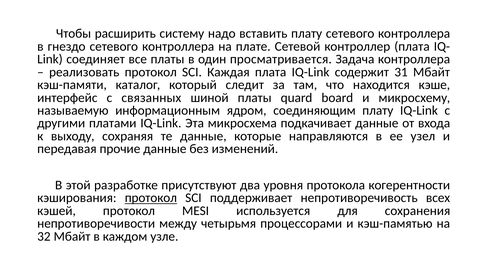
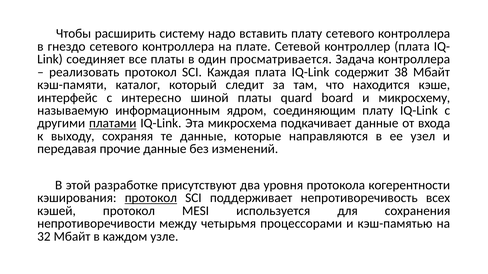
31: 31 -> 38
связанных: связанных -> интересно
платами underline: none -> present
